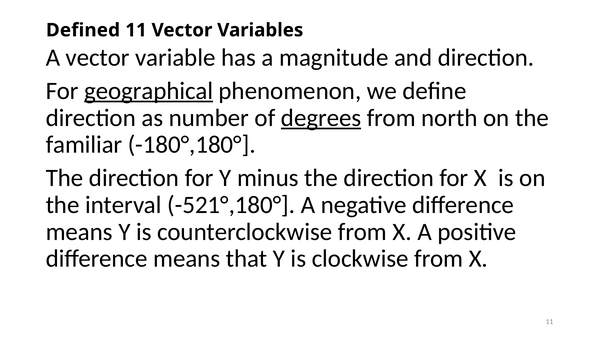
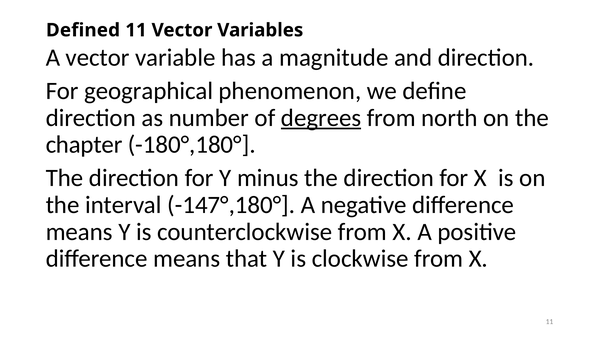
geographical underline: present -> none
familiar: familiar -> chapter
-521°,180°: -521°,180° -> -147°,180°
